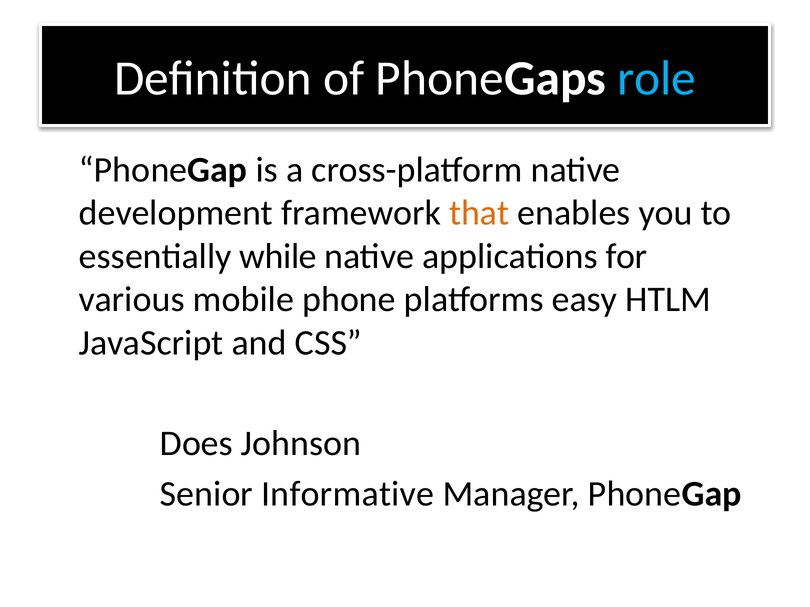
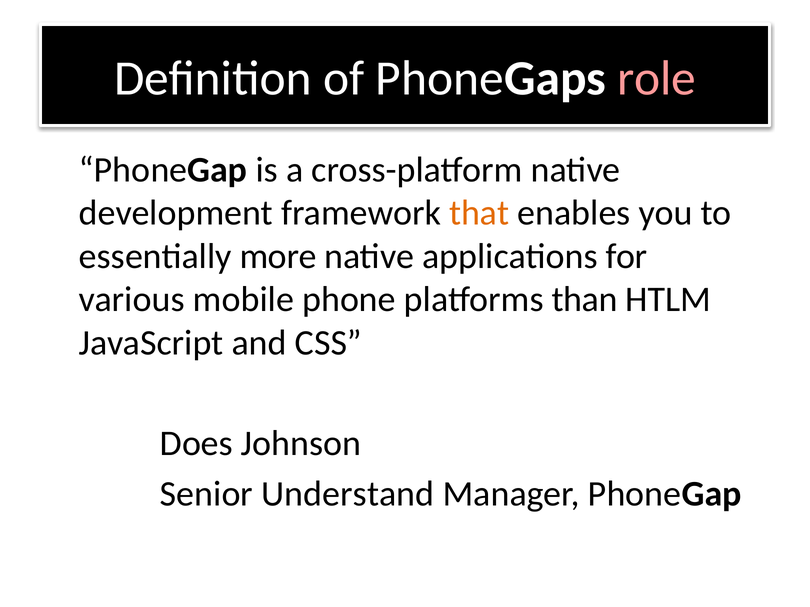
role colour: light blue -> pink
while: while -> more
easy: easy -> than
Informative: Informative -> Understand
